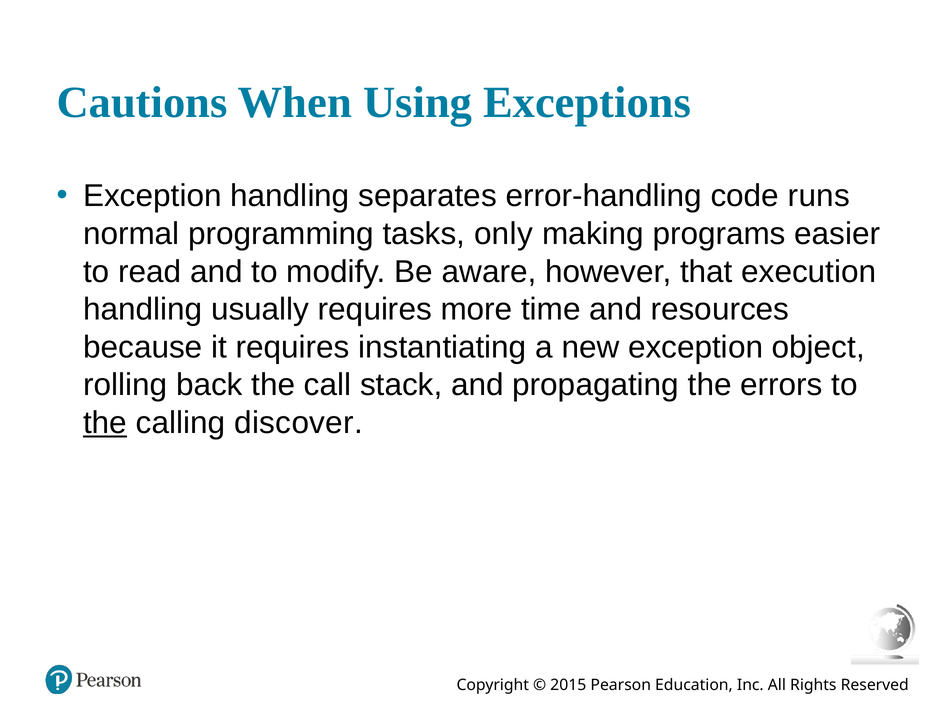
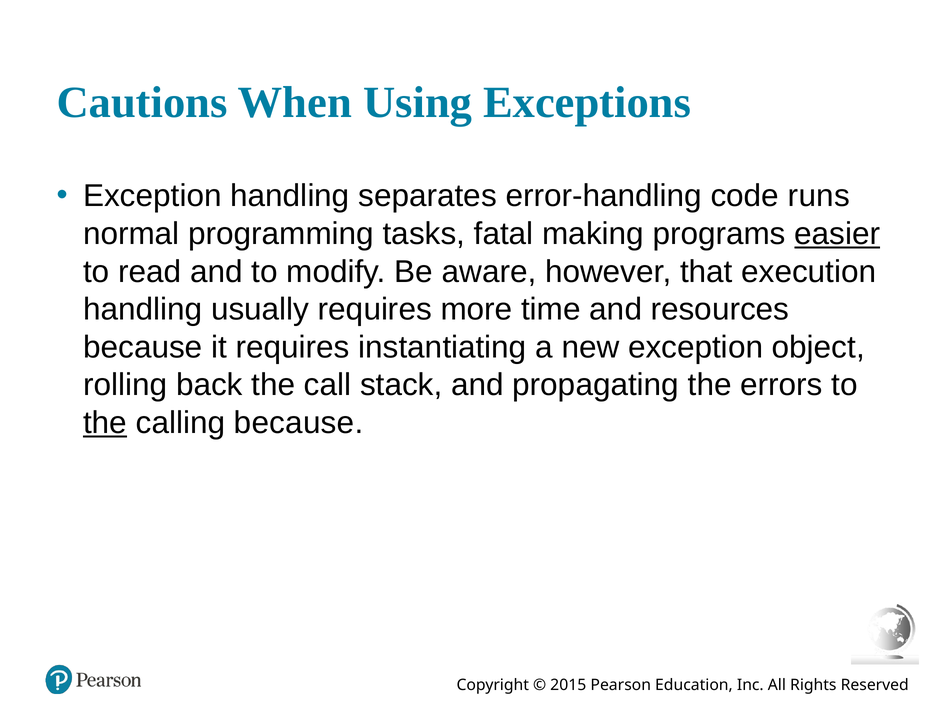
only: only -> fatal
easier underline: none -> present
calling discover: discover -> because
